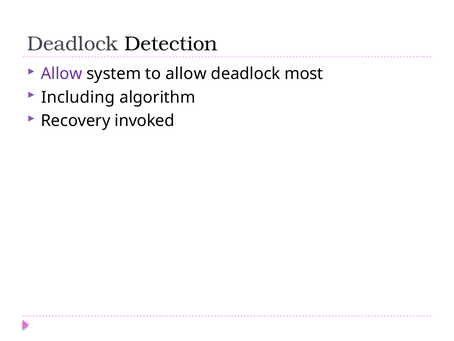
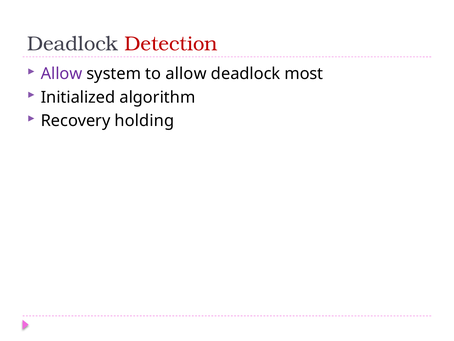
Detection colour: black -> red
Including: Including -> Initialized
invoked: invoked -> holding
